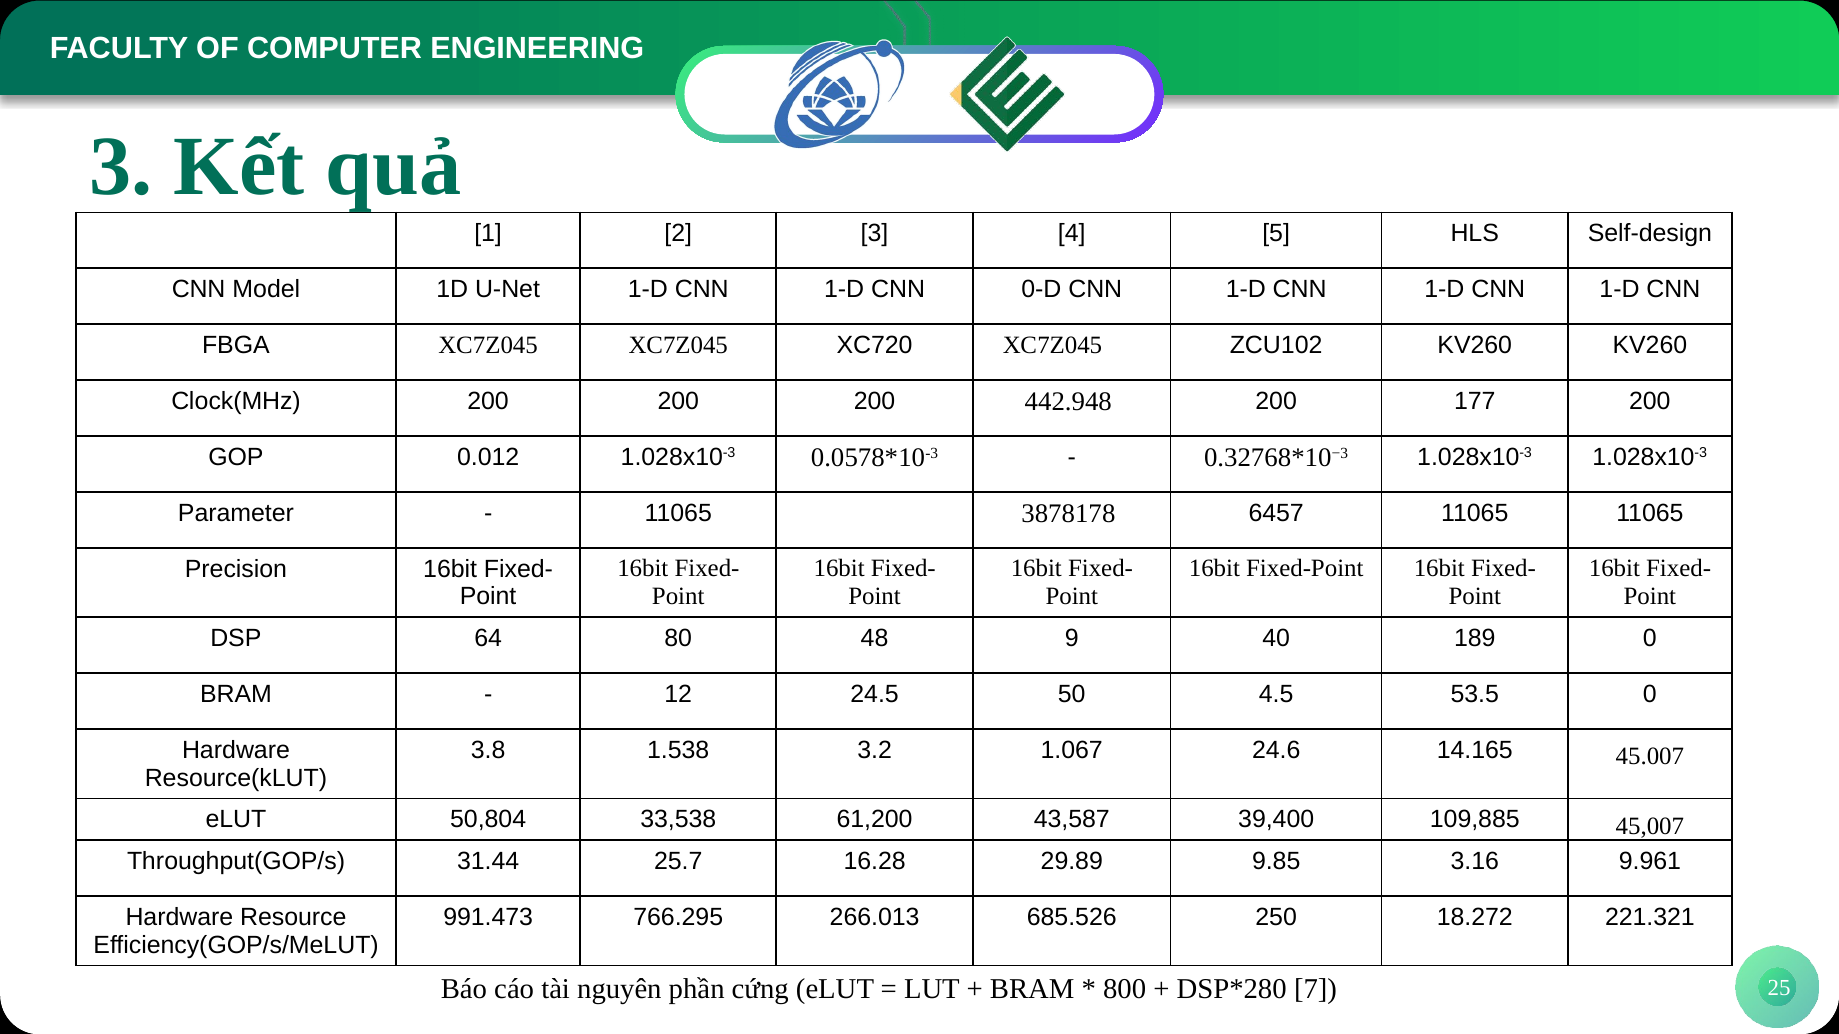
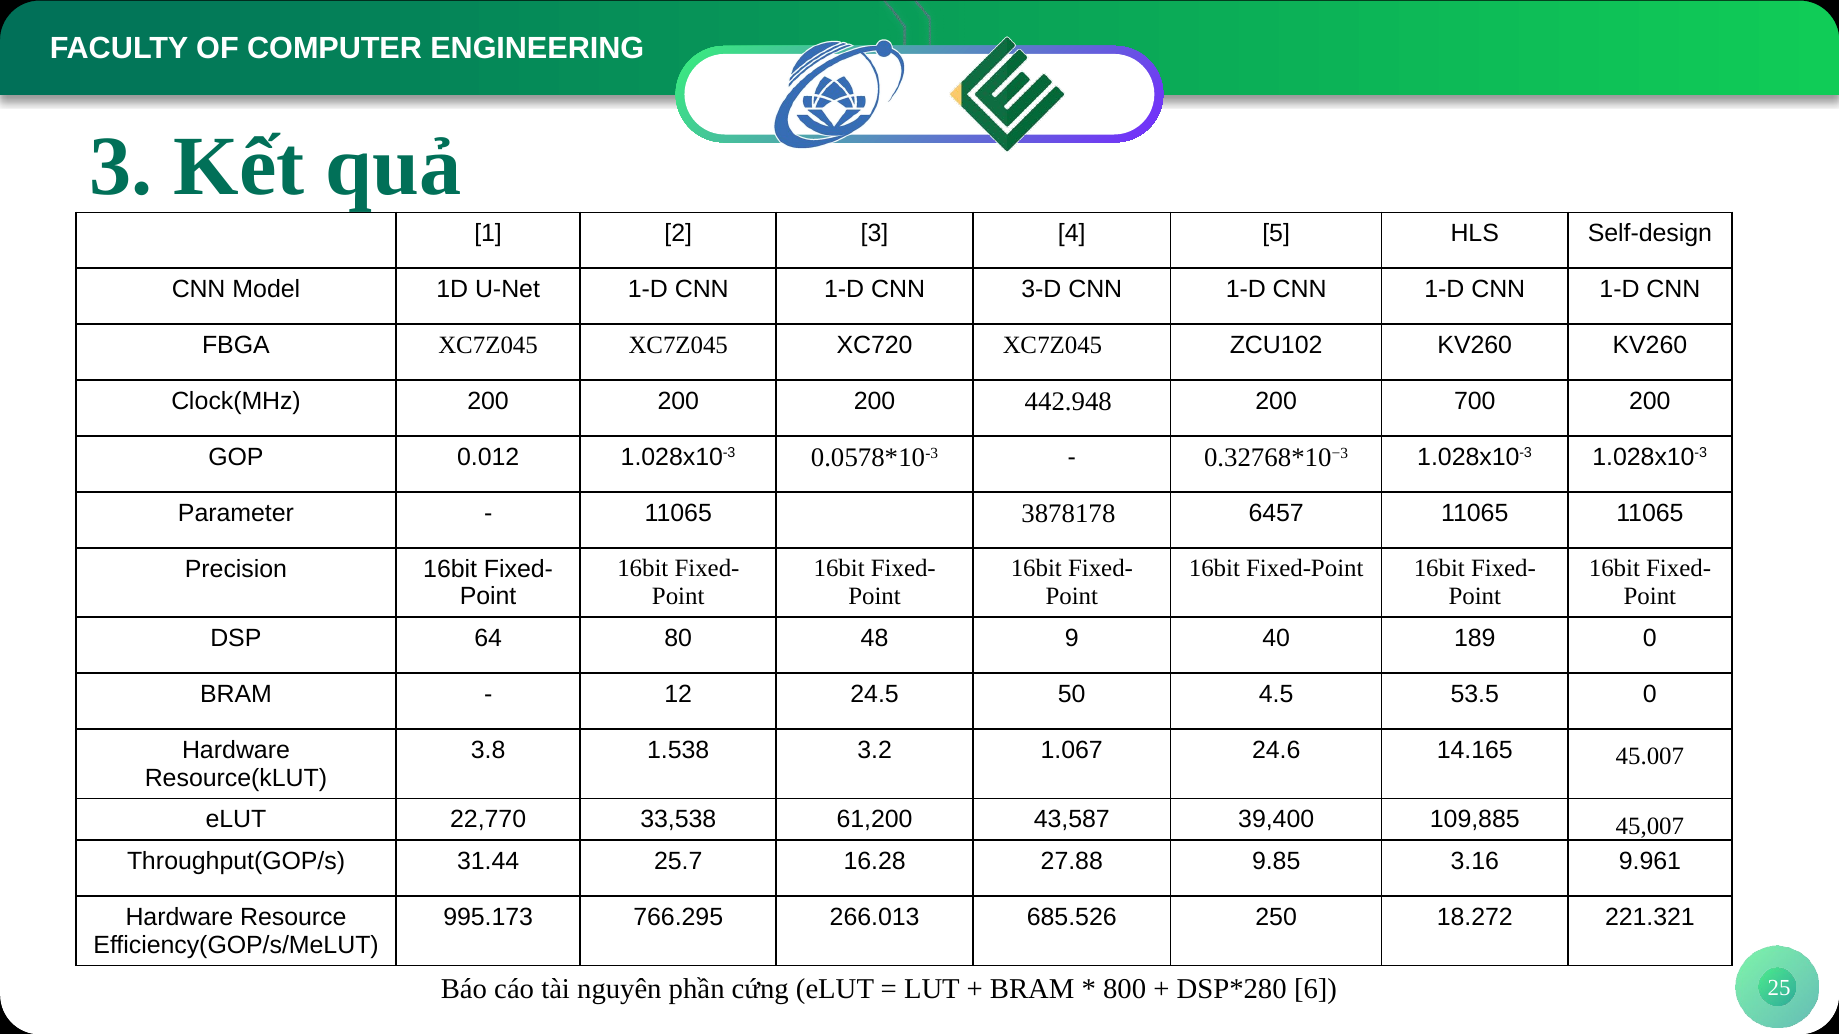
0-D: 0-D -> 3-D
177: 177 -> 700
50,804: 50,804 -> 22,770
29.89: 29.89 -> 27.88
991.473: 991.473 -> 995.173
7: 7 -> 6
